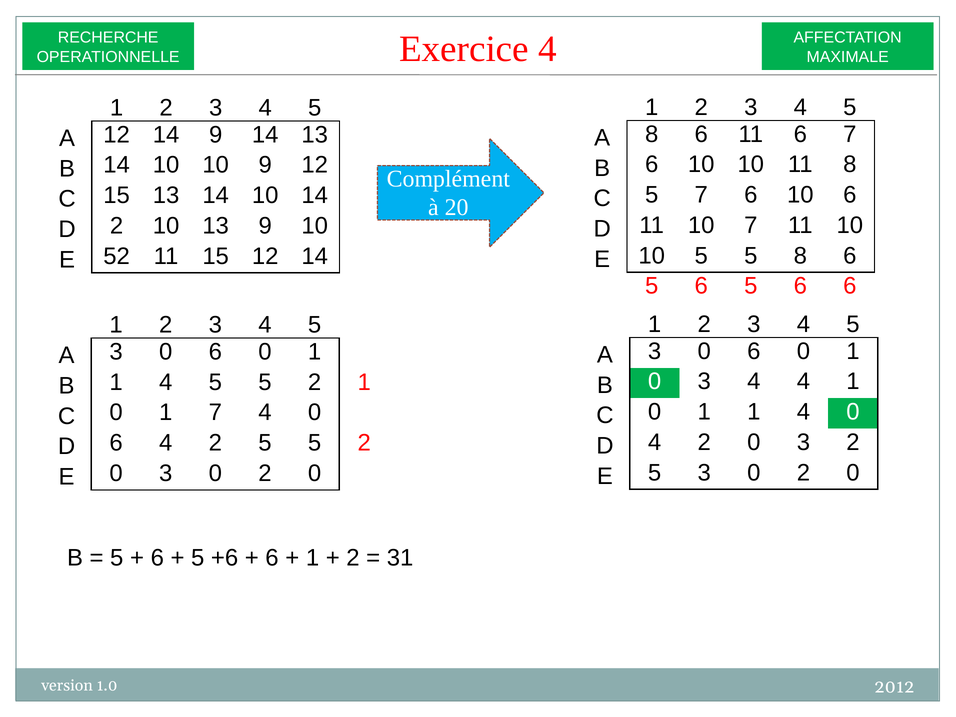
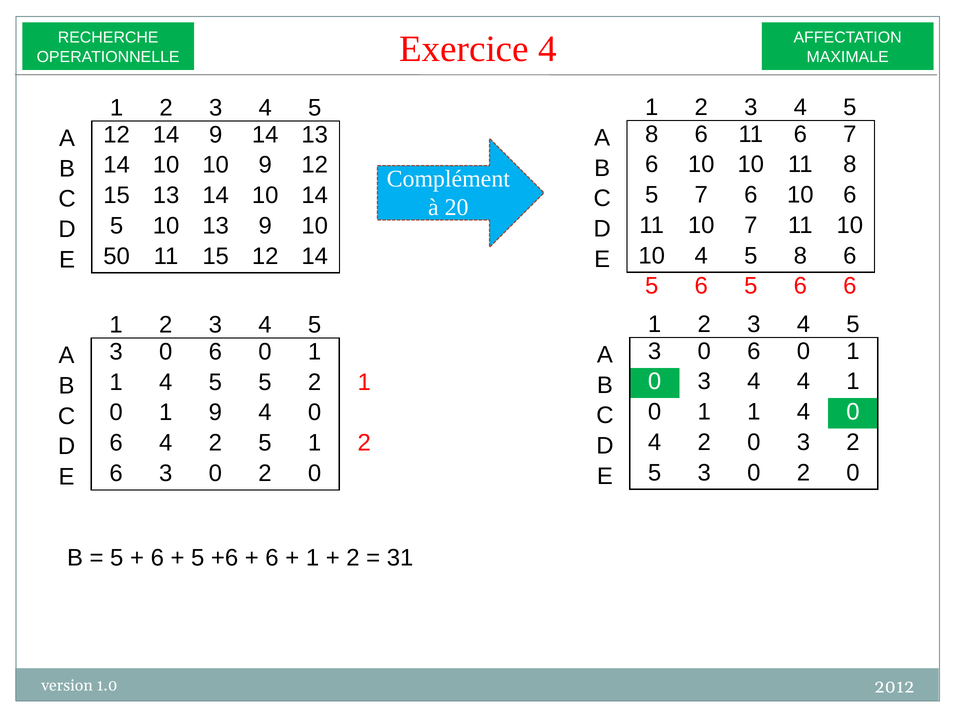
D 2: 2 -> 5
10 5: 5 -> 4
52: 52 -> 50
1 7: 7 -> 9
2 5 5: 5 -> 1
E 0: 0 -> 6
